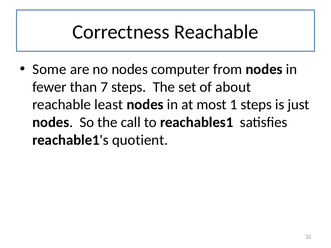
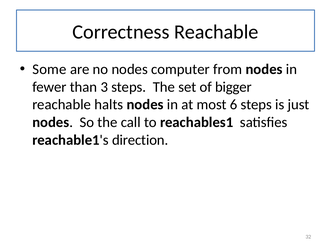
7: 7 -> 3
about: about -> bigger
least: least -> halts
1: 1 -> 6
quotient: quotient -> direction
